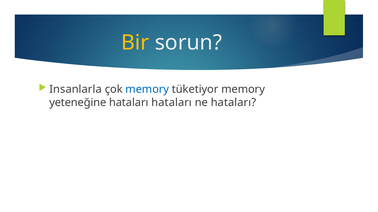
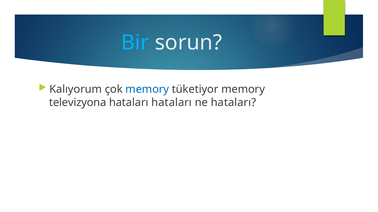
Bir colour: yellow -> light blue
Insanlarla: Insanlarla -> Kalıyorum
yeteneğine: yeteneğine -> televizyona
